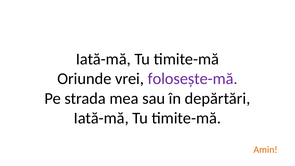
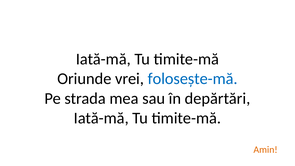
folosește-mă colour: purple -> blue
